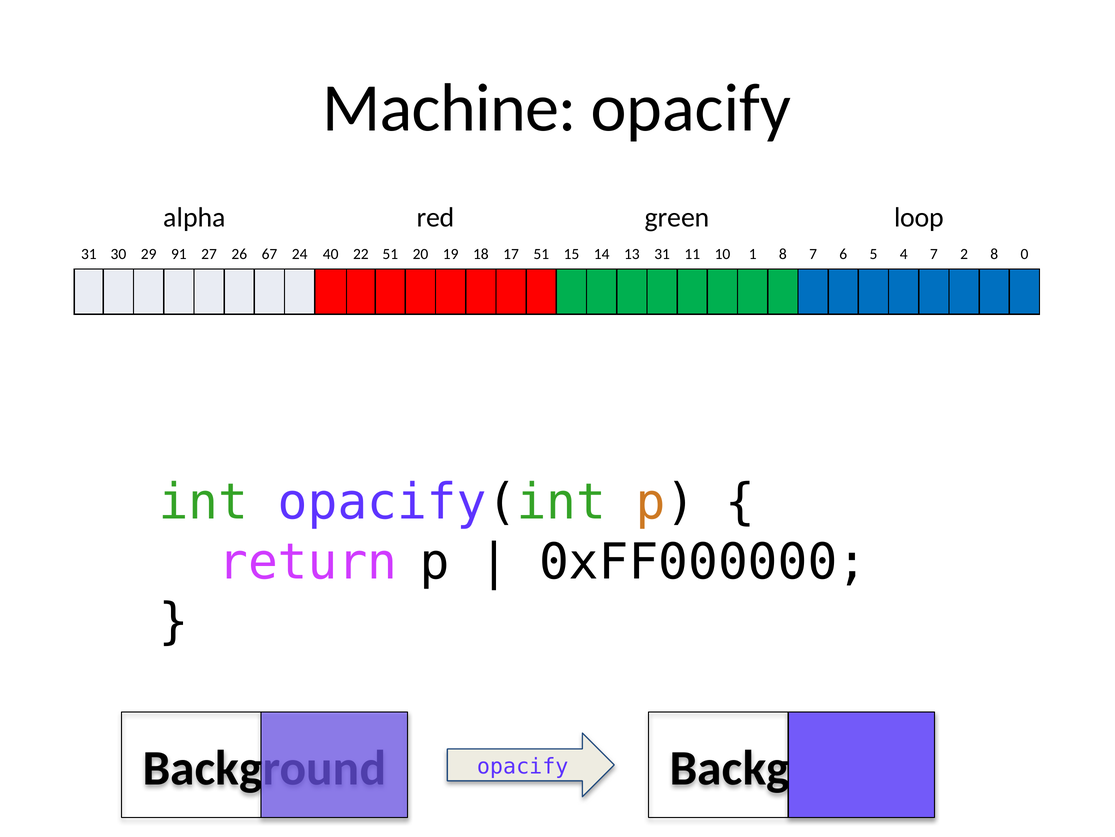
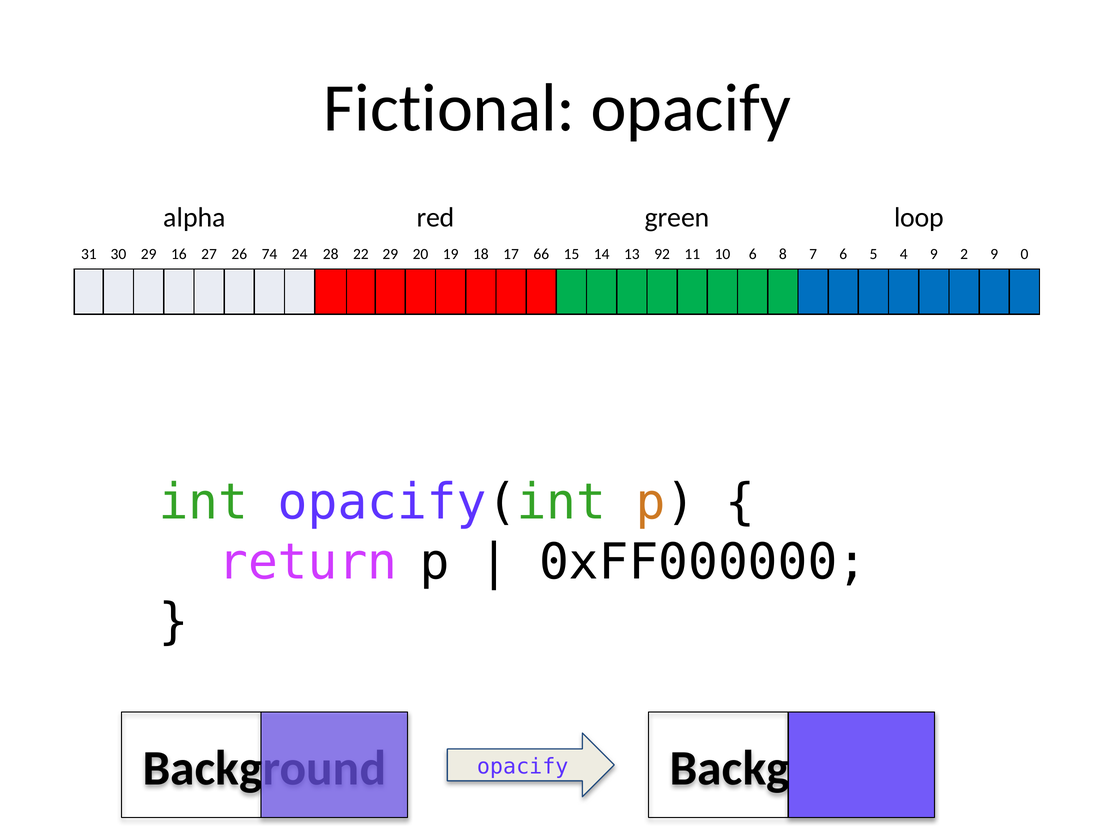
Machine: Machine -> Fictional
91: 91 -> 16
67: 67 -> 74
40: 40 -> 28
22 51: 51 -> 29
17 51: 51 -> 66
13 31: 31 -> 92
10 1: 1 -> 6
4 7: 7 -> 9
2 8: 8 -> 9
